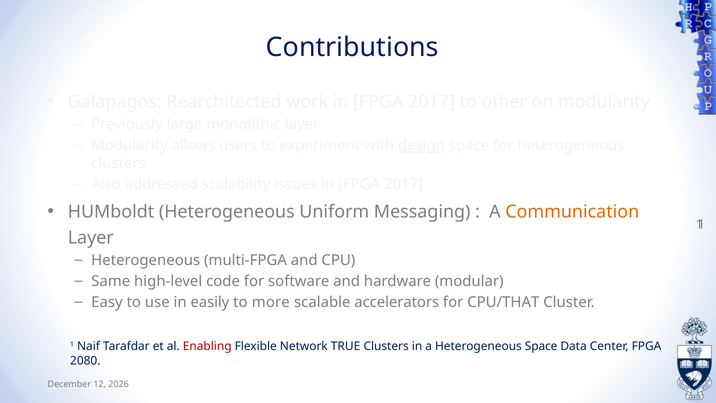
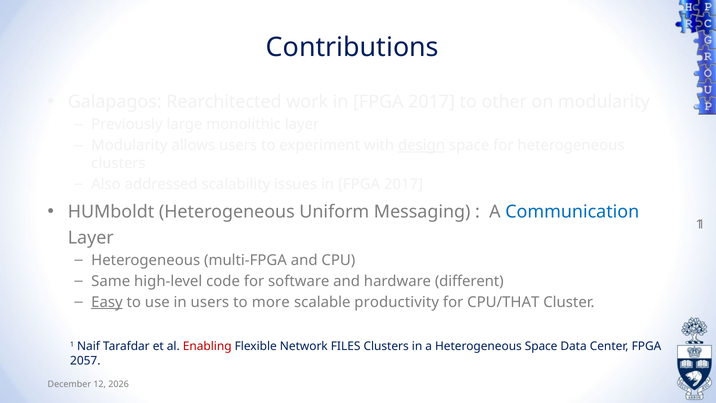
Communication colour: orange -> blue
modular: modular -> different
Easy underline: none -> present
in easily: easily -> users
accelerators: accelerators -> productivity
TRUE: TRUE -> FILES
2080: 2080 -> 2057
